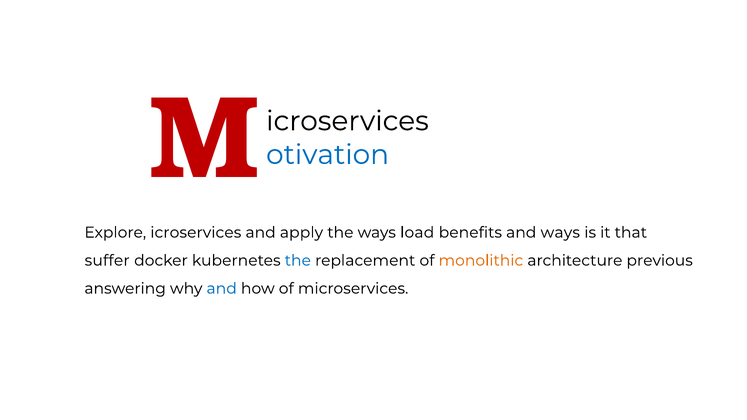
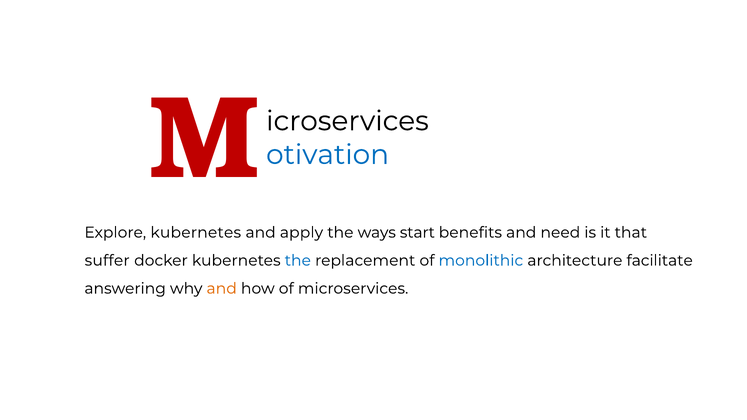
Explore icroservices: icroservices -> kubernetes
load: load -> start
and ways: ways -> need
monolithic colour: orange -> blue
previous: previous -> facilitate
and at (222, 289) colour: blue -> orange
